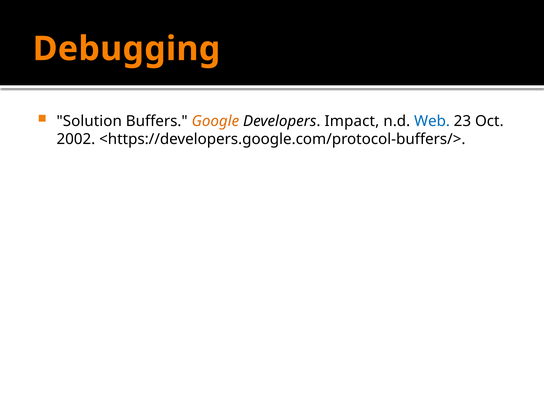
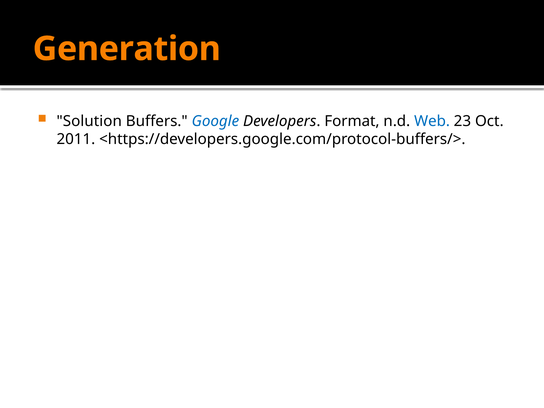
Debugging: Debugging -> Generation
Google colour: orange -> blue
Impact: Impact -> Format
2002: 2002 -> 2011
